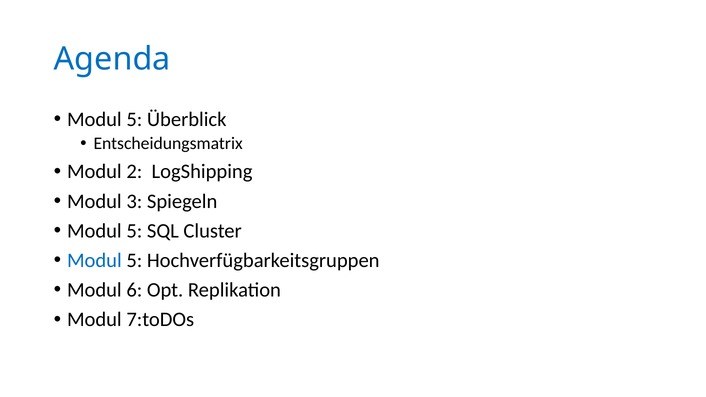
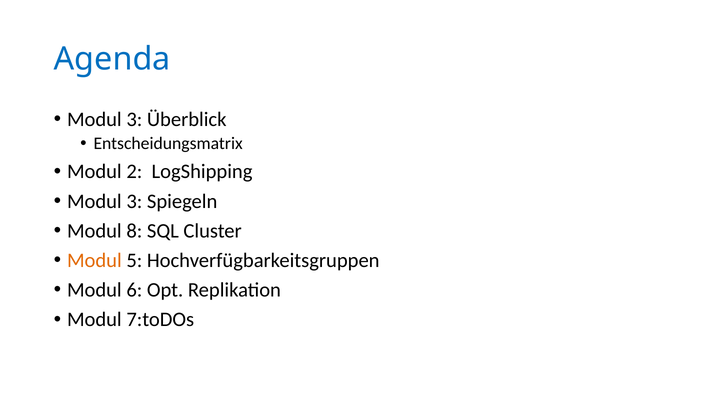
5 at (134, 119): 5 -> 3
5 at (134, 231): 5 -> 8
Modul at (94, 260) colour: blue -> orange
